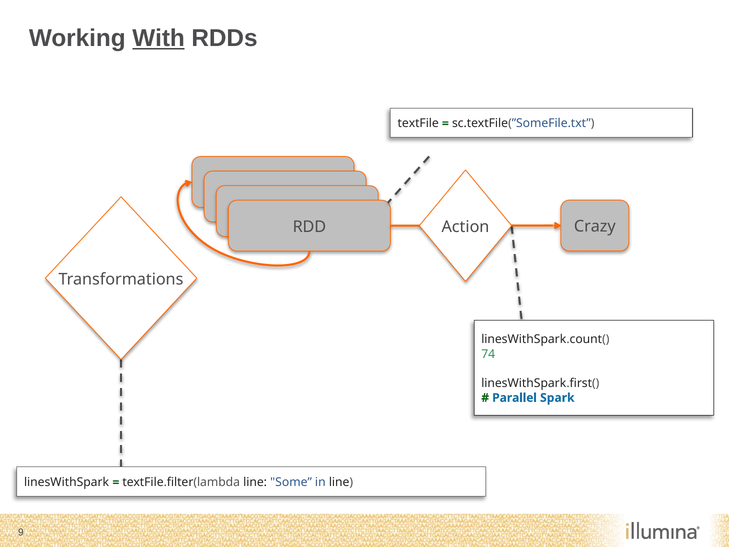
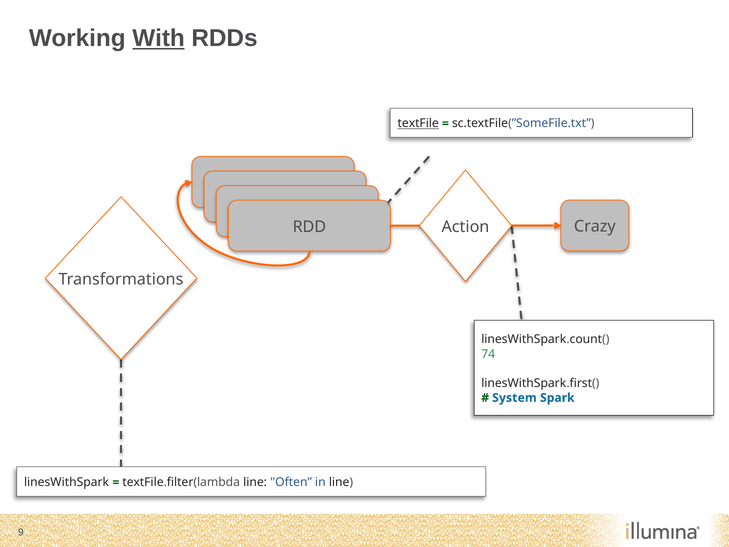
textFile underline: none -> present
Parallel: Parallel -> System
Some: Some -> Often
